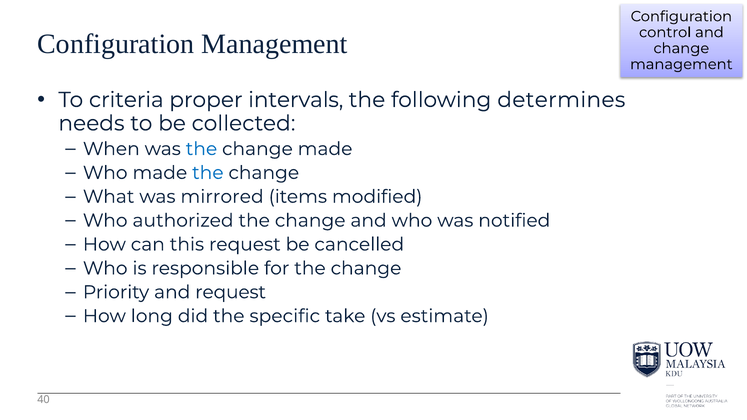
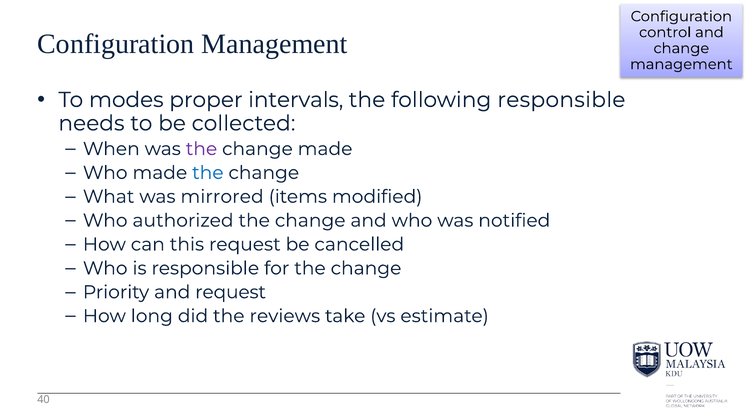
criteria: criteria -> modes
following determines: determines -> responsible
the at (201, 149) colour: blue -> purple
specific: specific -> reviews
